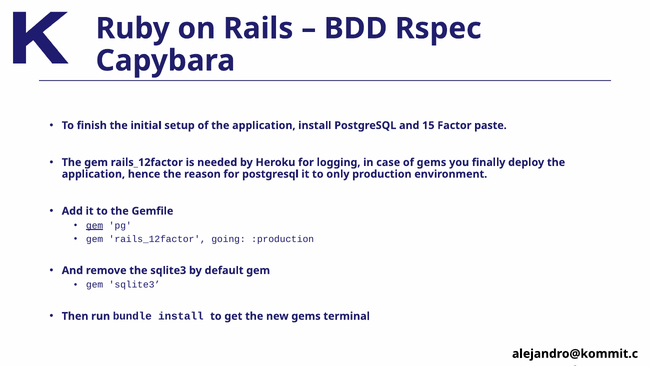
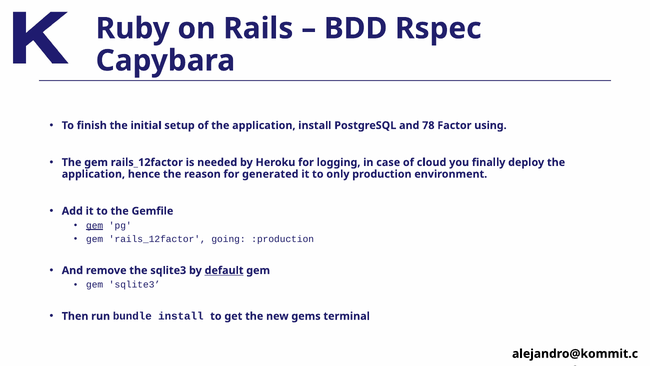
15: 15 -> 78
paste: paste -> using
of gems: gems -> cloud
for postgresql: postgresql -> generated
default underline: none -> present
